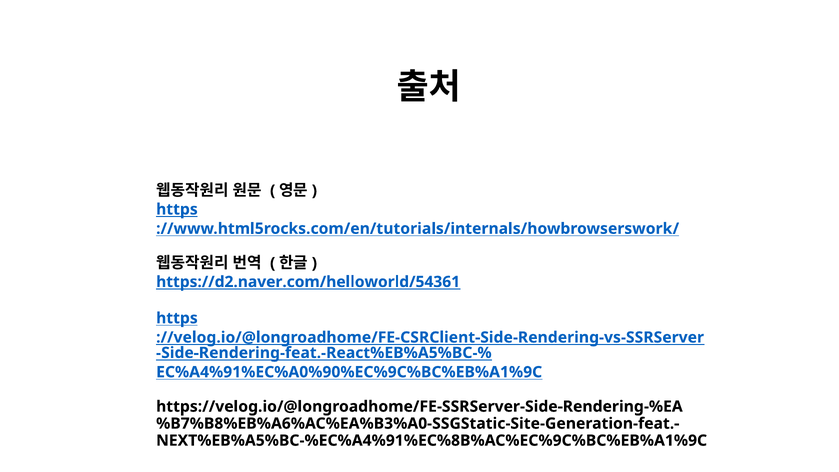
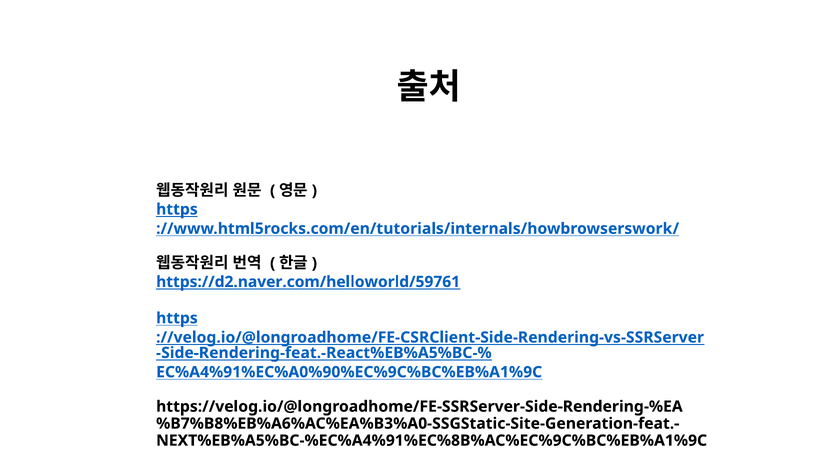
https://d2.naver.com/helloworld/54361: https://d2.naver.com/helloworld/54361 -> https://d2.naver.com/helloworld/59761
